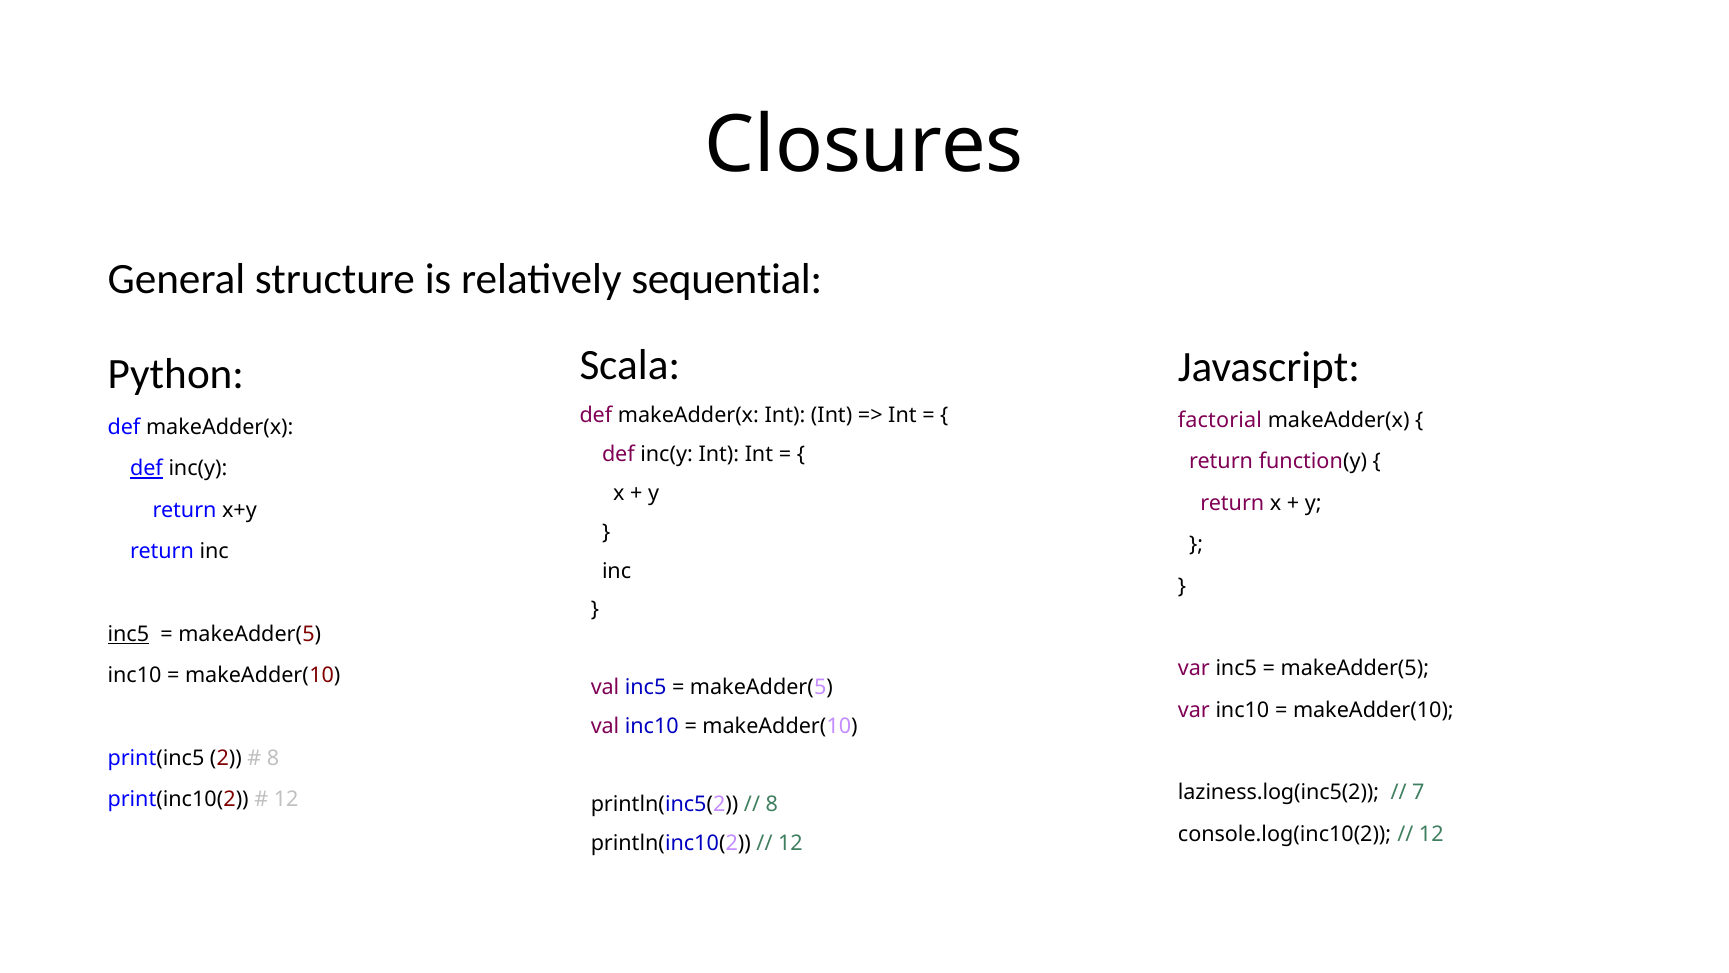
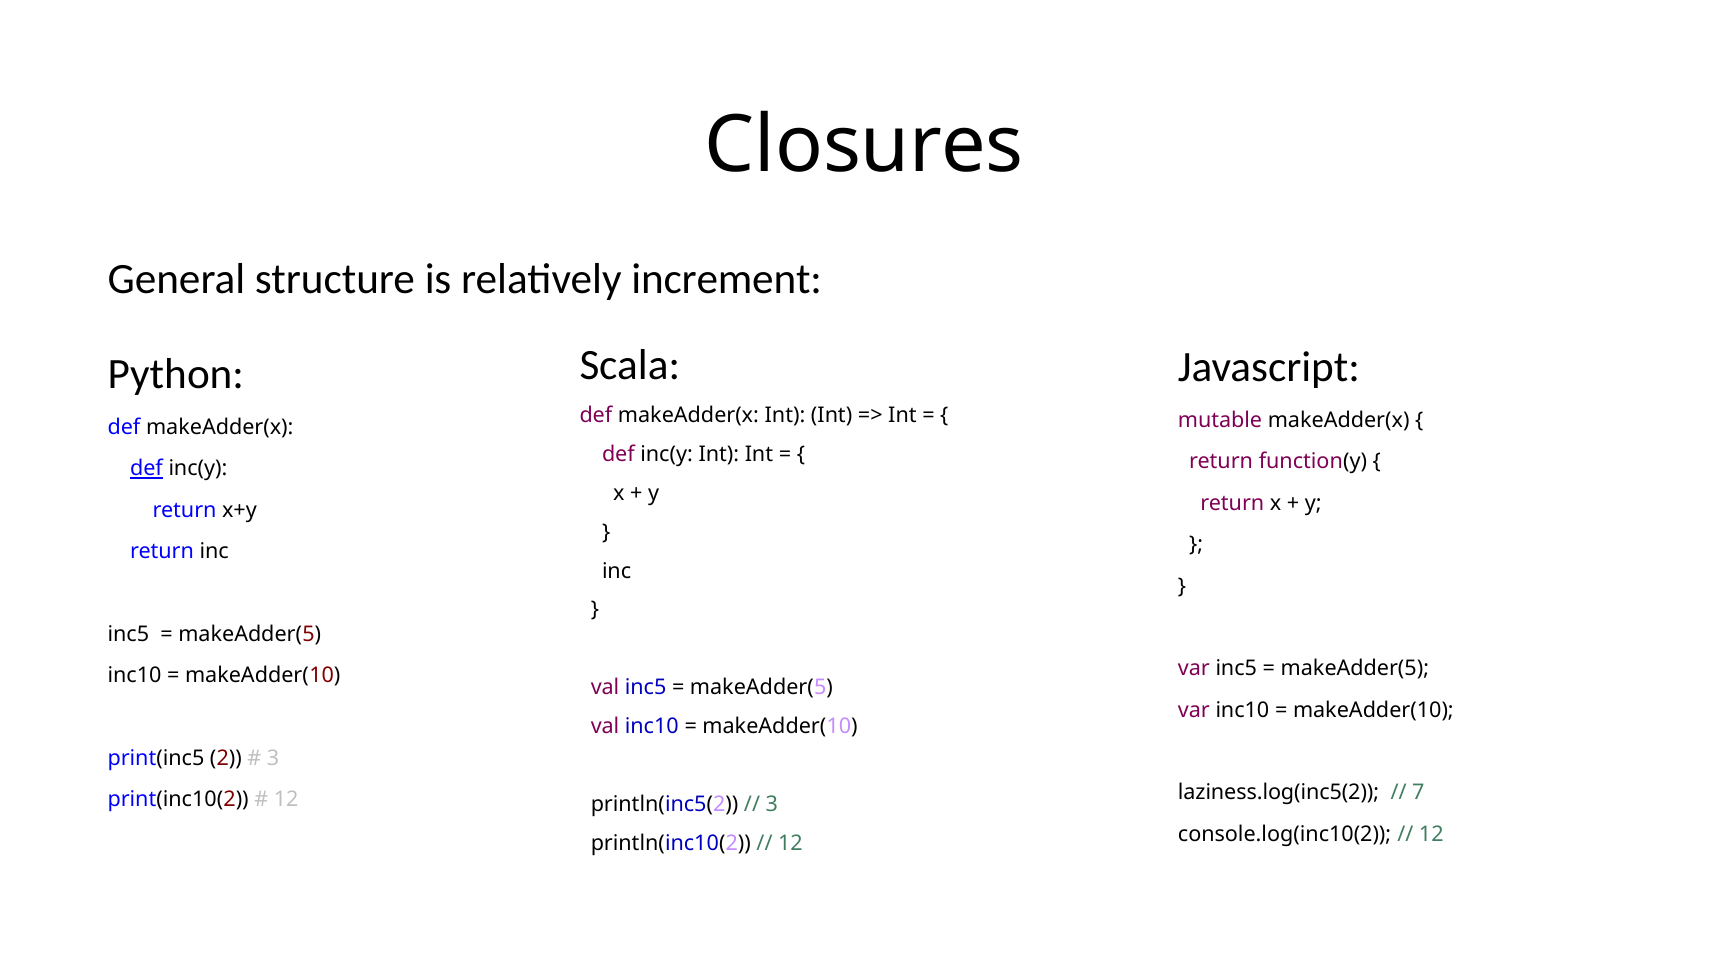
sequential: sequential -> increment
factorial: factorial -> mutable
inc5 at (128, 634) underline: present -> none
8 at (273, 758): 8 -> 3
8 at (772, 804): 8 -> 3
